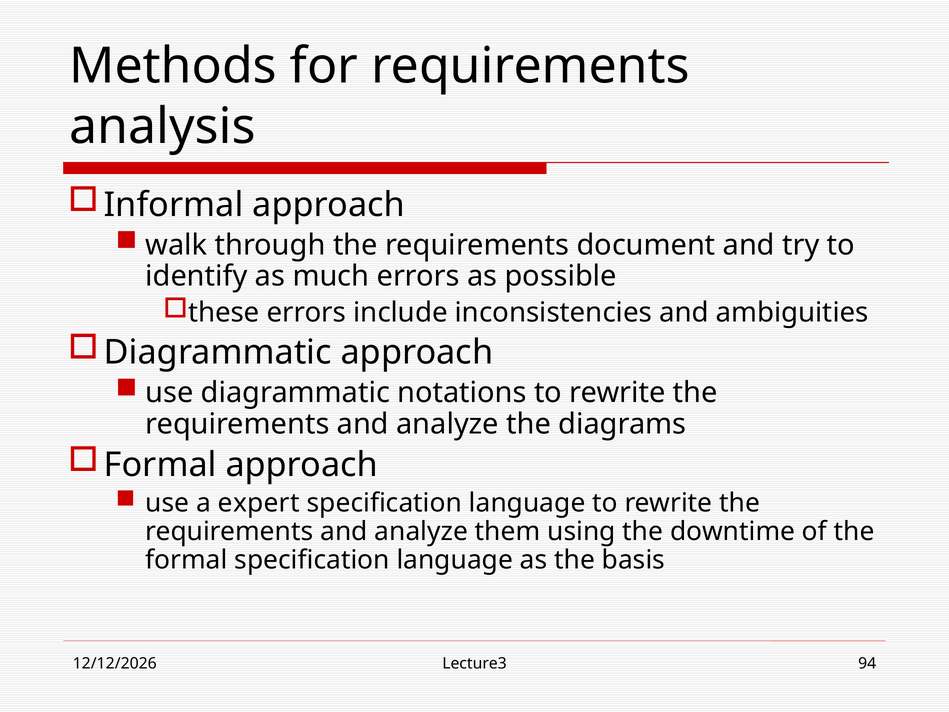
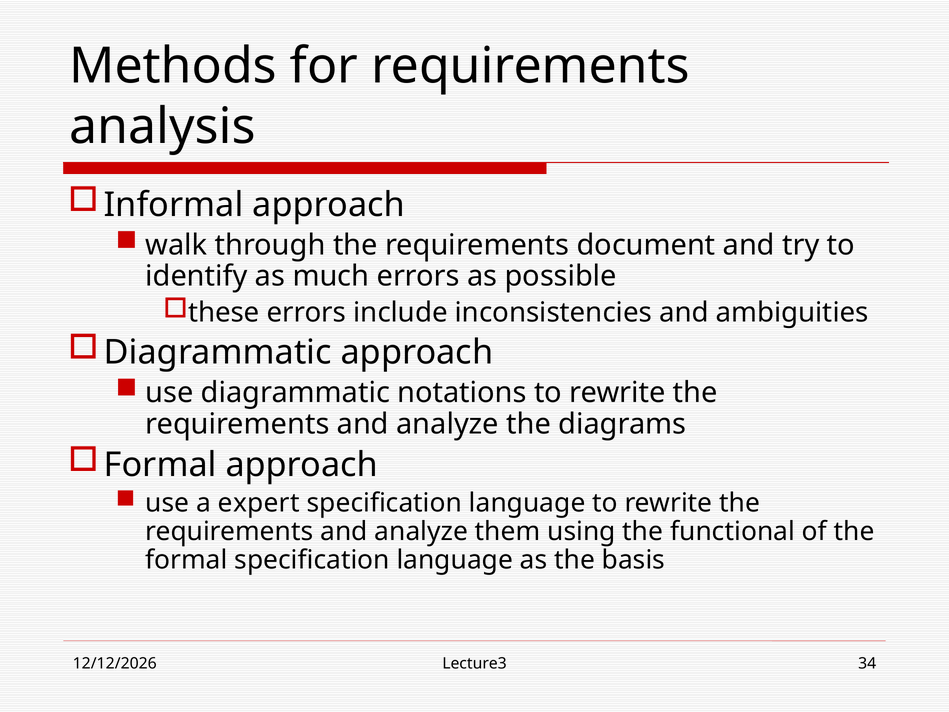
downtime: downtime -> functional
94: 94 -> 34
